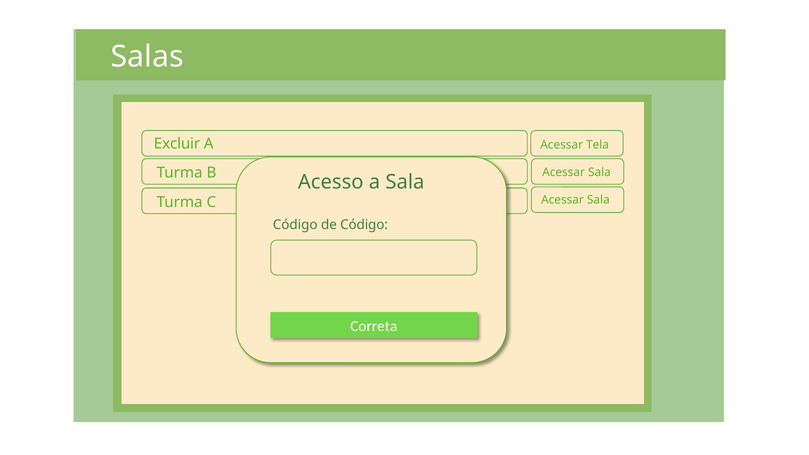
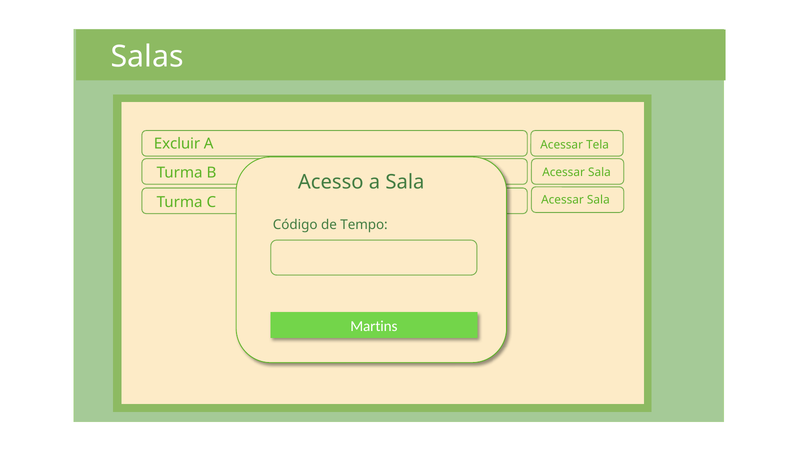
de Código: Código -> Tempo
Correta: Correta -> Martins
